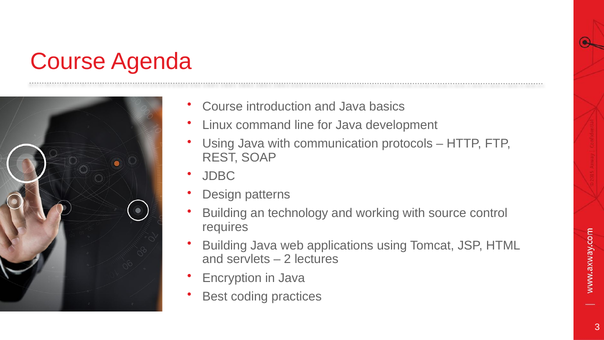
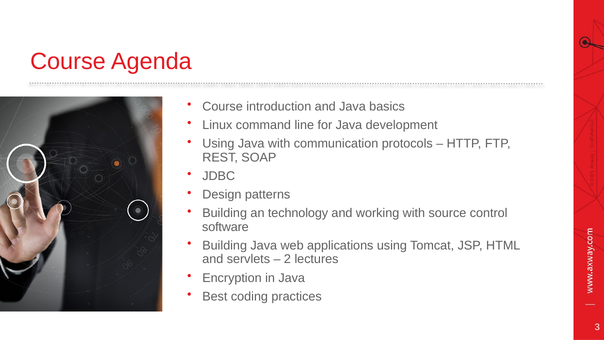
requires: requires -> software
